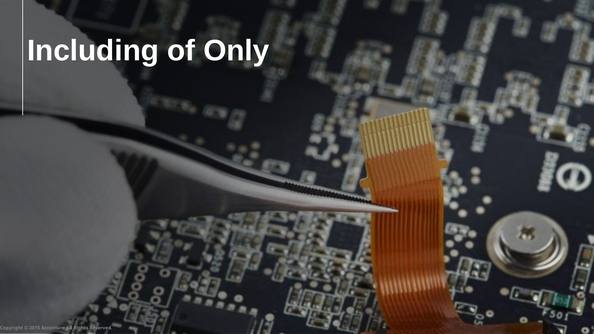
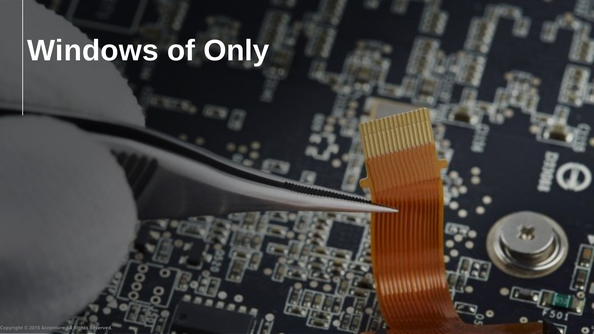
Including: Including -> Windows
